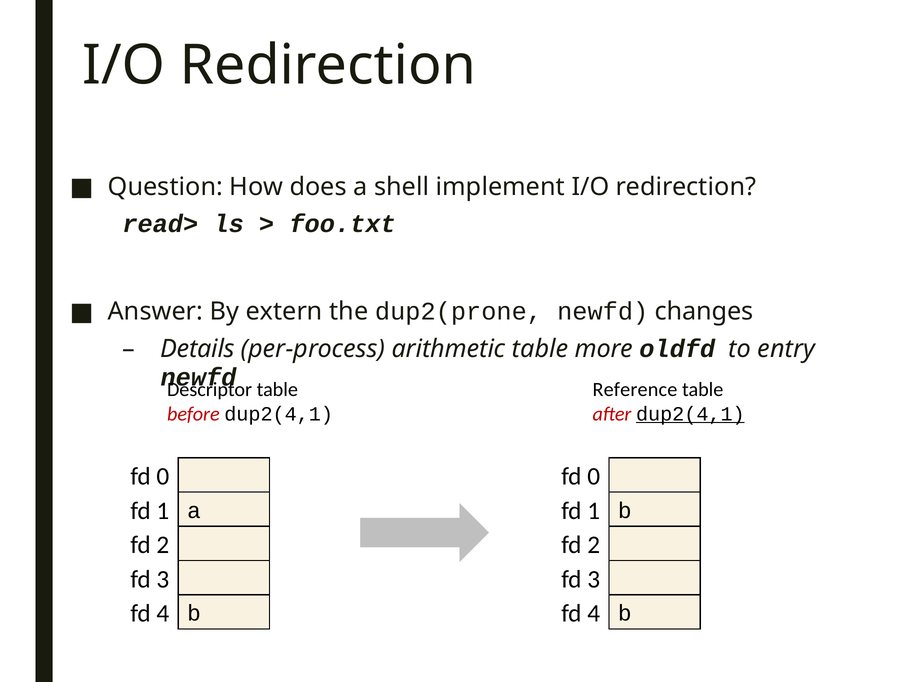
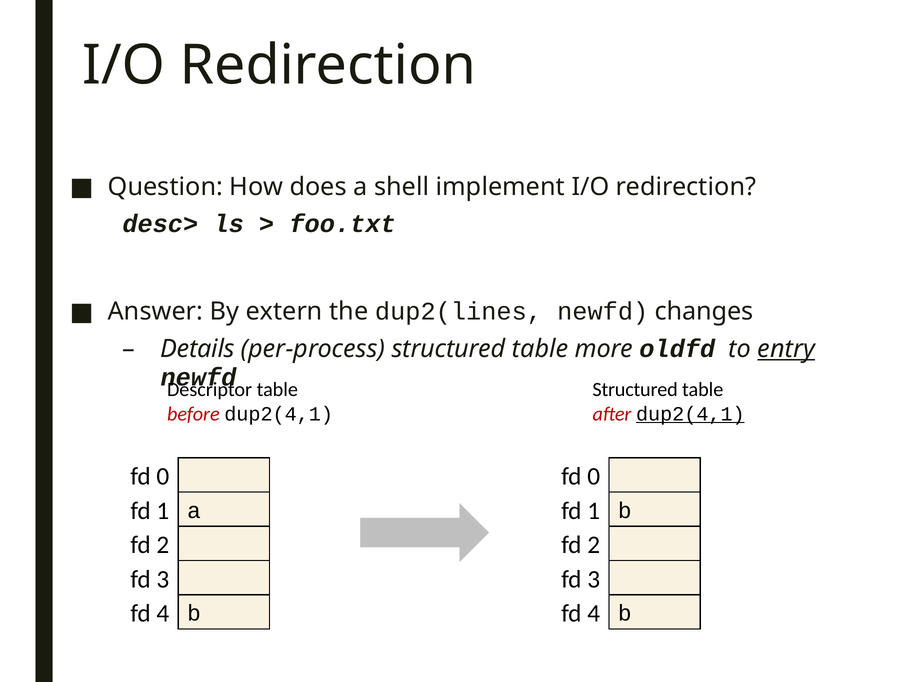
read>: read> -> desc>
dup2(prone: dup2(prone -> dup2(lines
per-process arithmetic: arithmetic -> structured
entry underline: none -> present
Reference at (635, 390): Reference -> Structured
